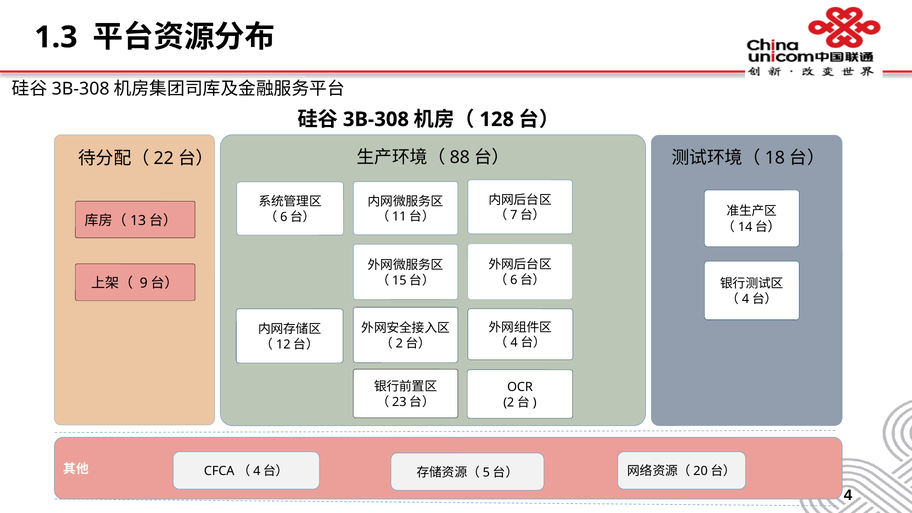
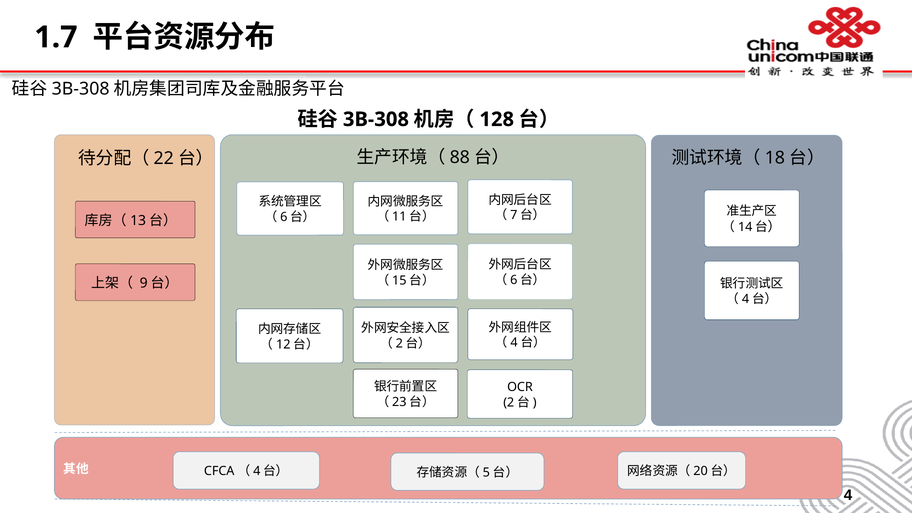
1.3: 1.3 -> 1.7
